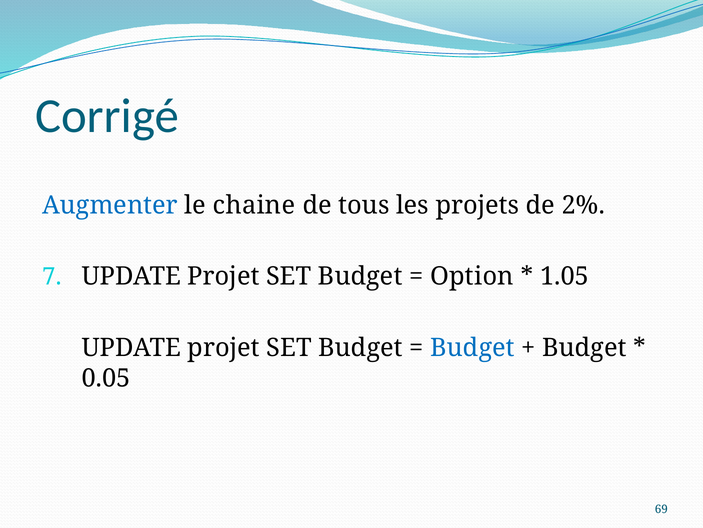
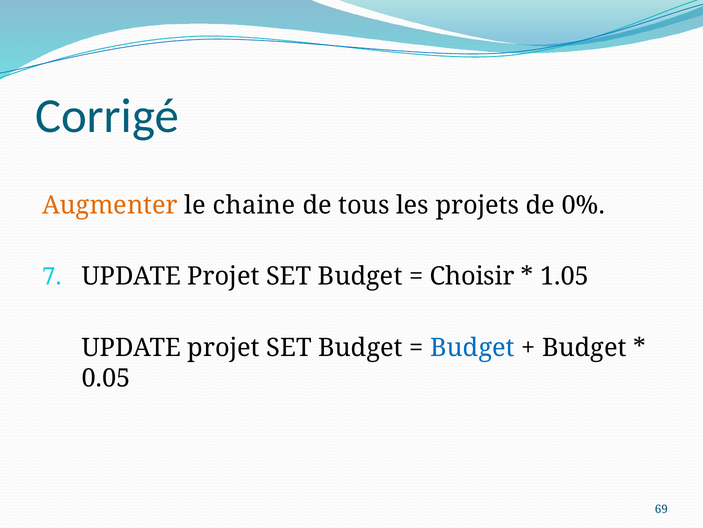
Augmenter colour: blue -> orange
2%: 2% -> 0%
Option: Option -> Choisir
